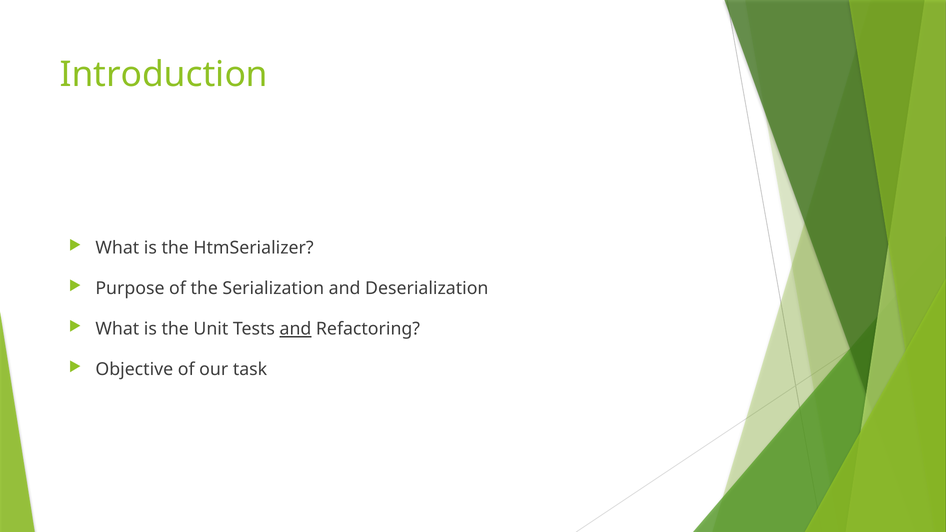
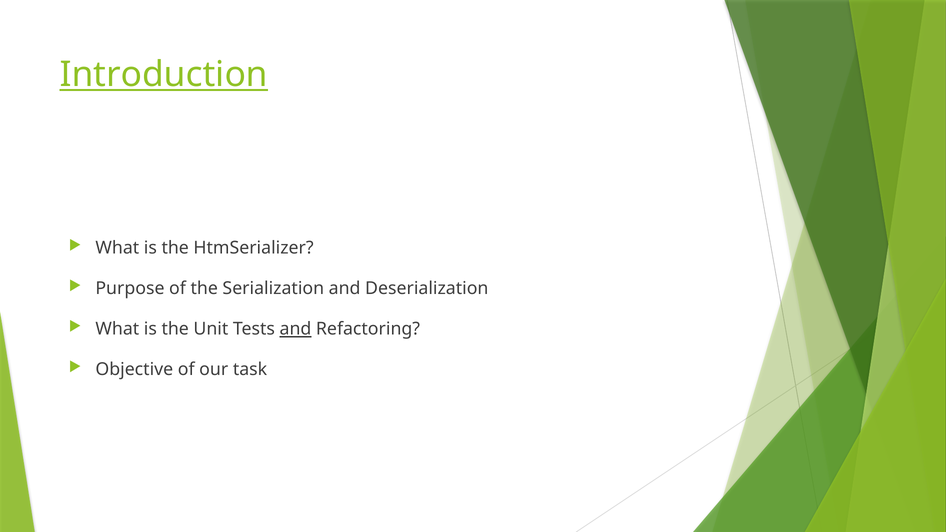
Introduction underline: none -> present
